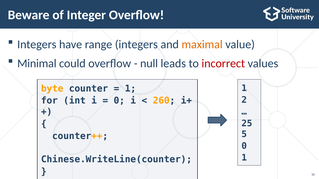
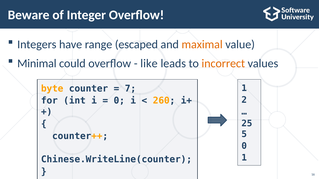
range integers: integers -> escaped
null: null -> like
incorrect colour: red -> orange
1 at (130, 89): 1 -> 7
